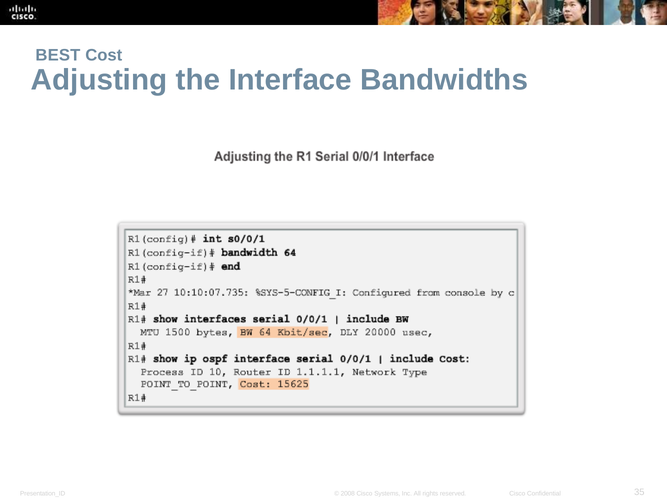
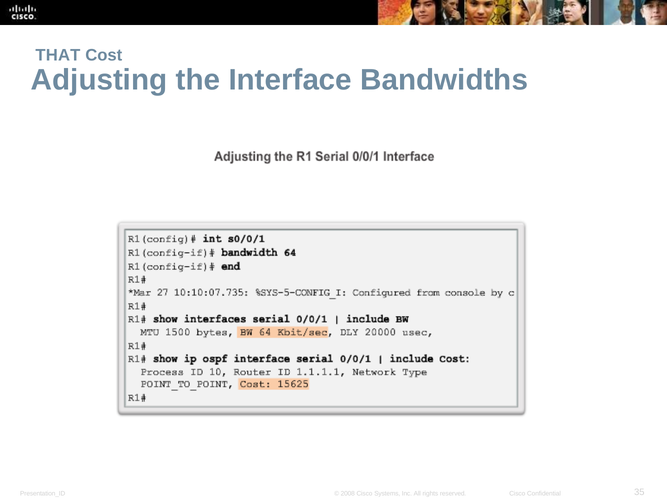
BEST: BEST -> THAT
